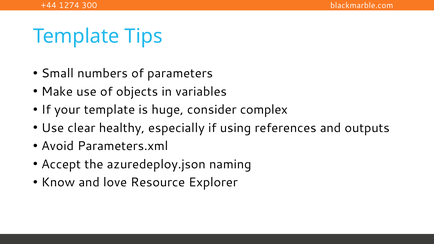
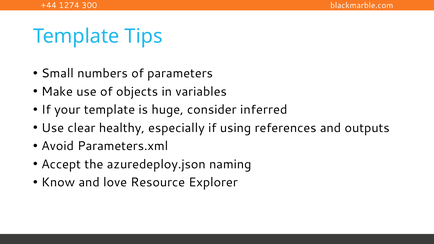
complex: complex -> inferred
